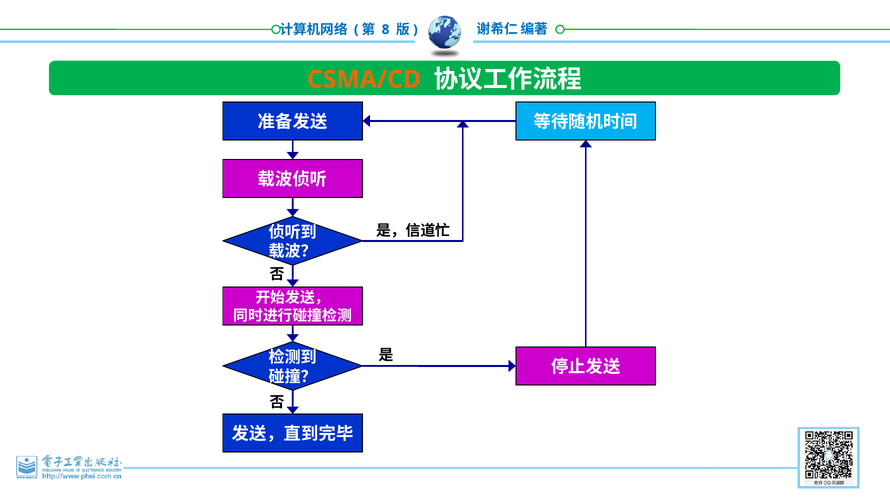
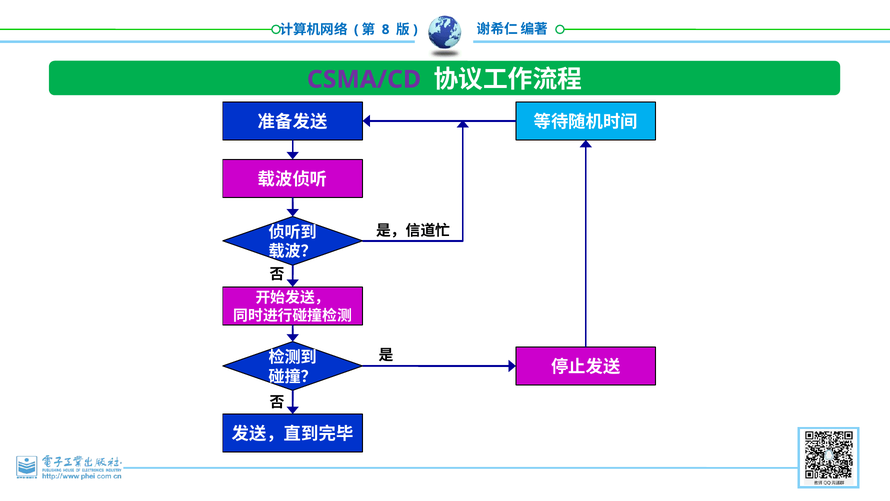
CSMA/CD colour: orange -> purple
